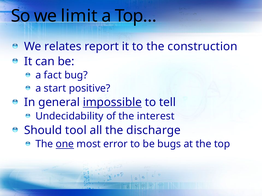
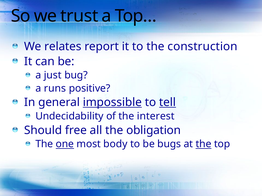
limit: limit -> trust
fact: fact -> just
start: start -> runs
tell underline: none -> present
tool: tool -> free
discharge: discharge -> obligation
error: error -> body
the at (204, 144) underline: none -> present
